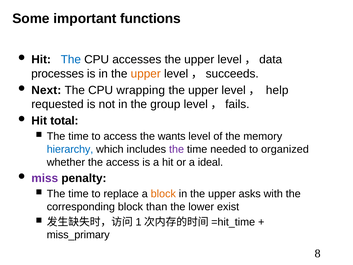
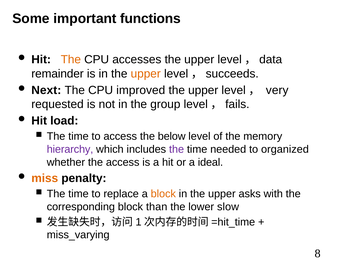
The at (71, 60) colour: blue -> orange
processes: processes -> remainder
wrapping: wrapping -> improved
help: help -> very
total: total -> load
wants: wants -> below
hierarchy colour: blue -> purple
miss colour: purple -> orange
exist: exist -> slow
miss_primary: miss_primary -> miss_varying
